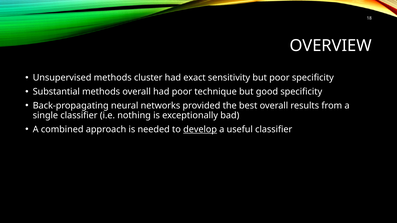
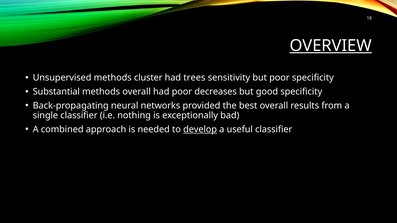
OVERVIEW underline: none -> present
exact: exact -> trees
technique: technique -> decreases
